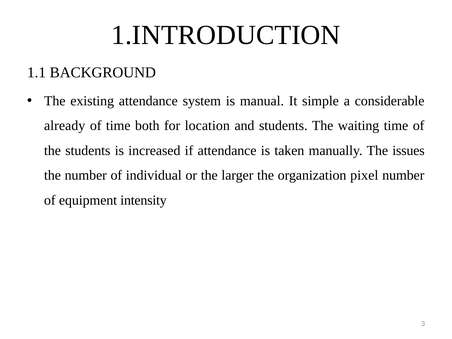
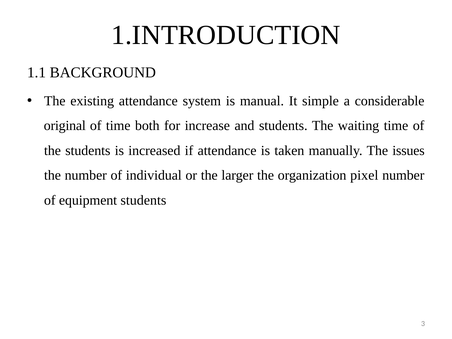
already: already -> original
location: location -> increase
equipment intensity: intensity -> students
